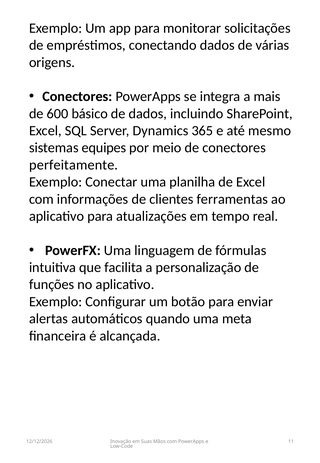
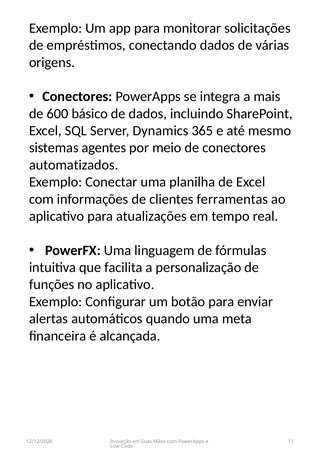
equipes: equipes -> agentes
perfeitamente: perfeitamente -> automatizados
